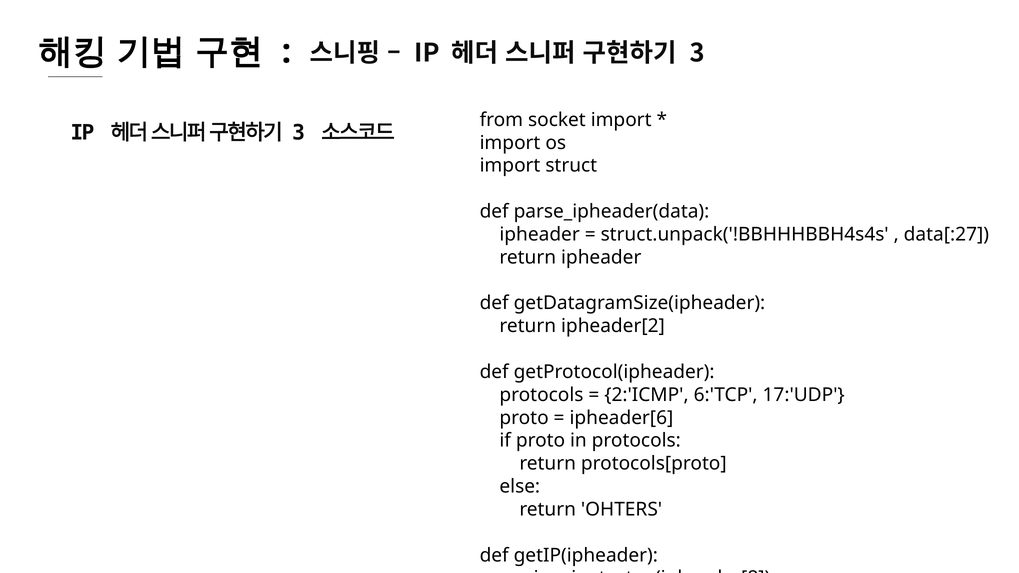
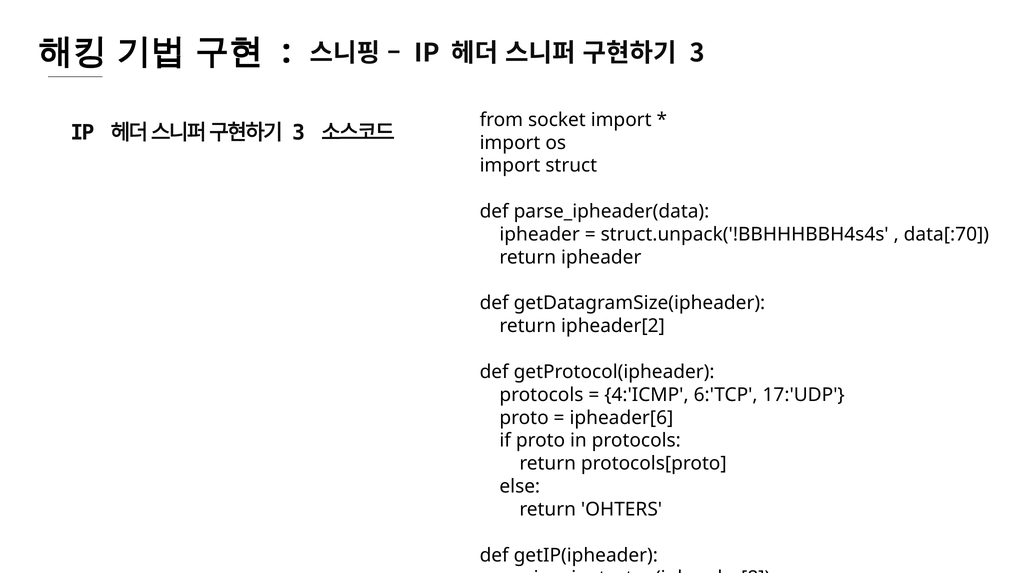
data[:27: data[:27 -> data[:70
2:'ICMP: 2:'ICMP -> 4:'ICMP
